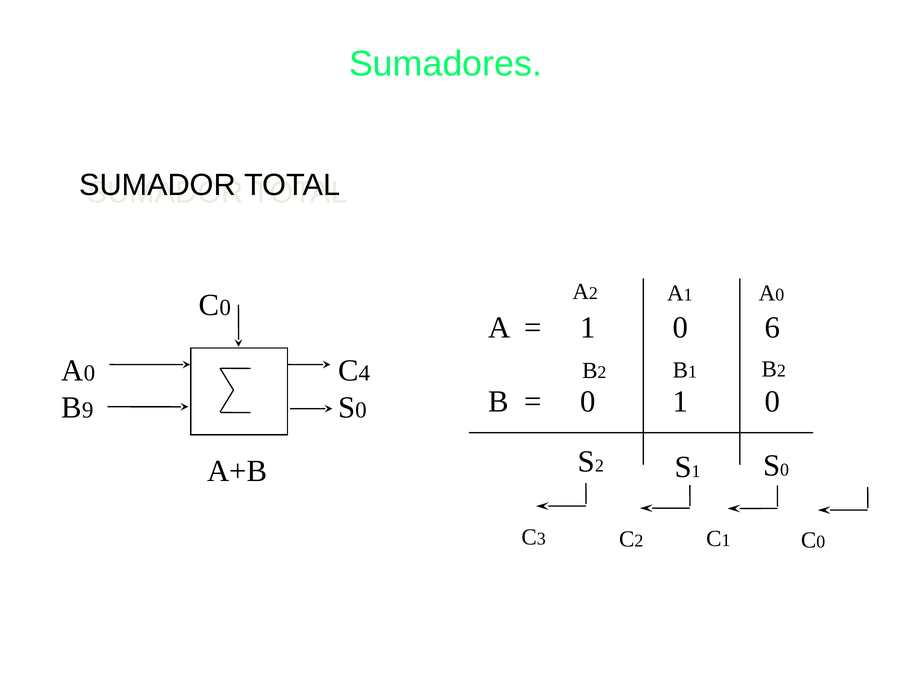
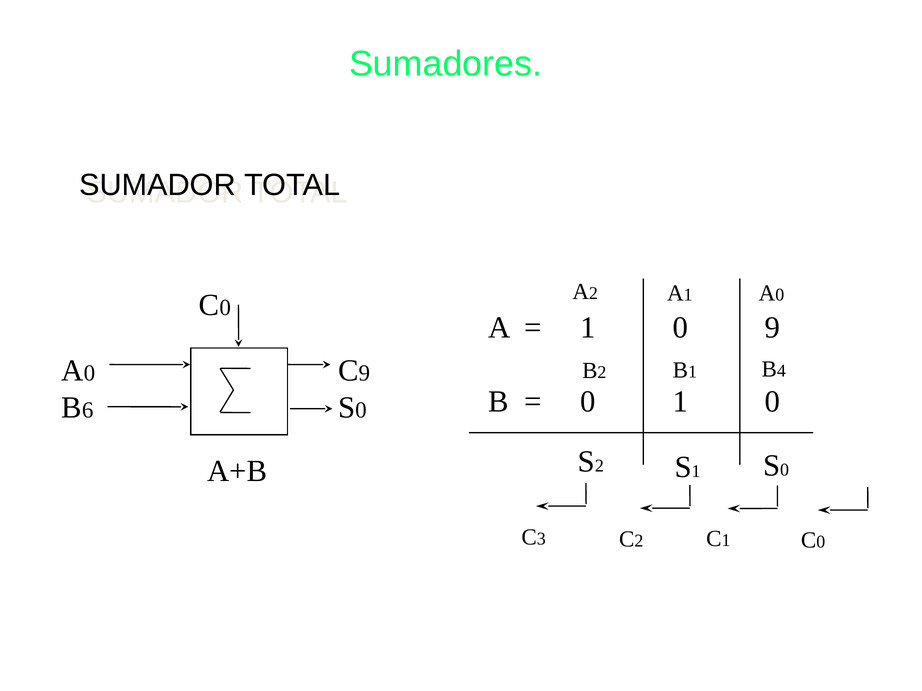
0 6: 6 -> 9
4 at (364, 374): 4 -> 9
1 B 2: 2 -> 4
9: 9 -> 6
